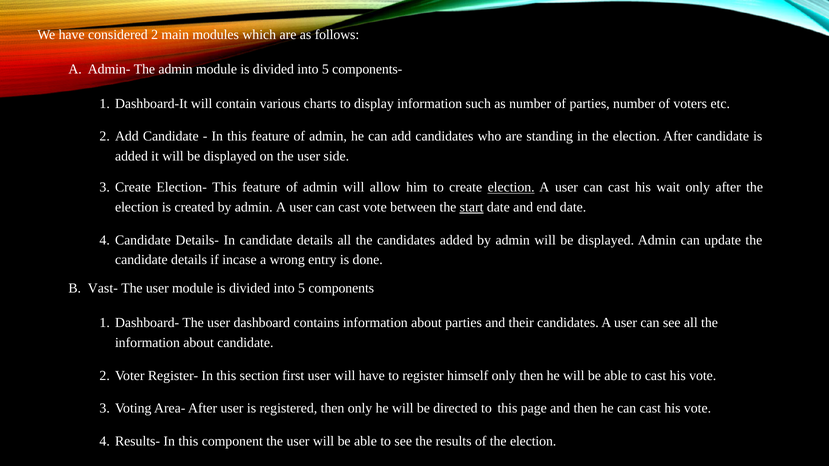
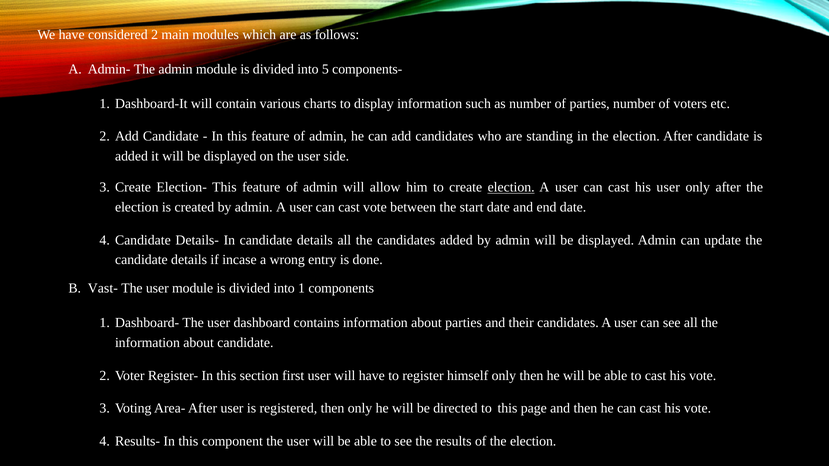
his wait: wait -> user
start underline: present -> none
5 at (302, 289): 5 -> 1
